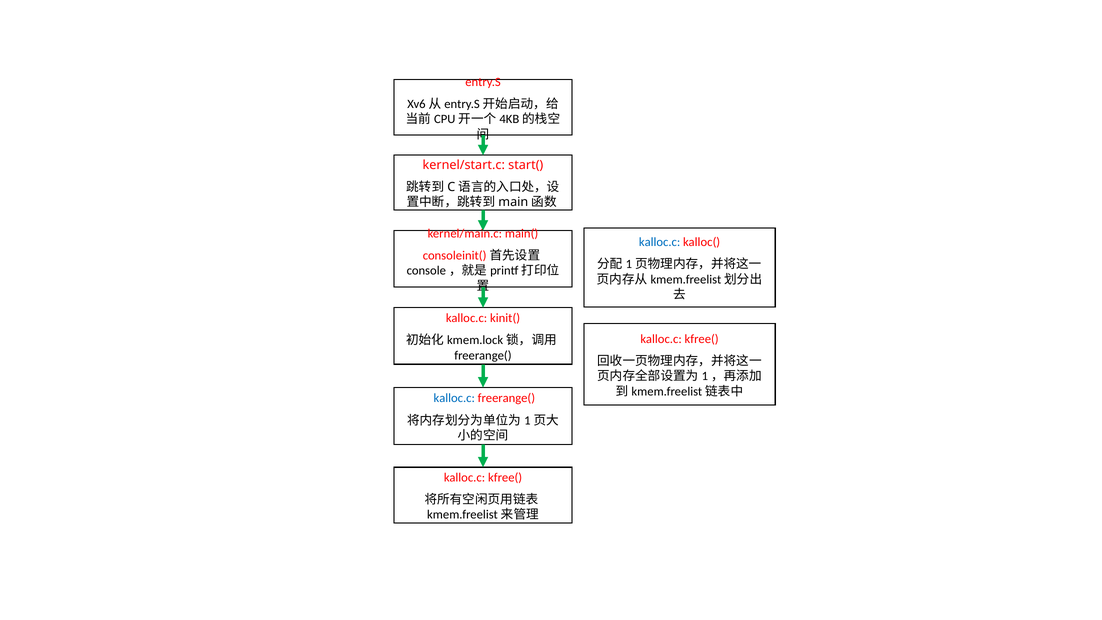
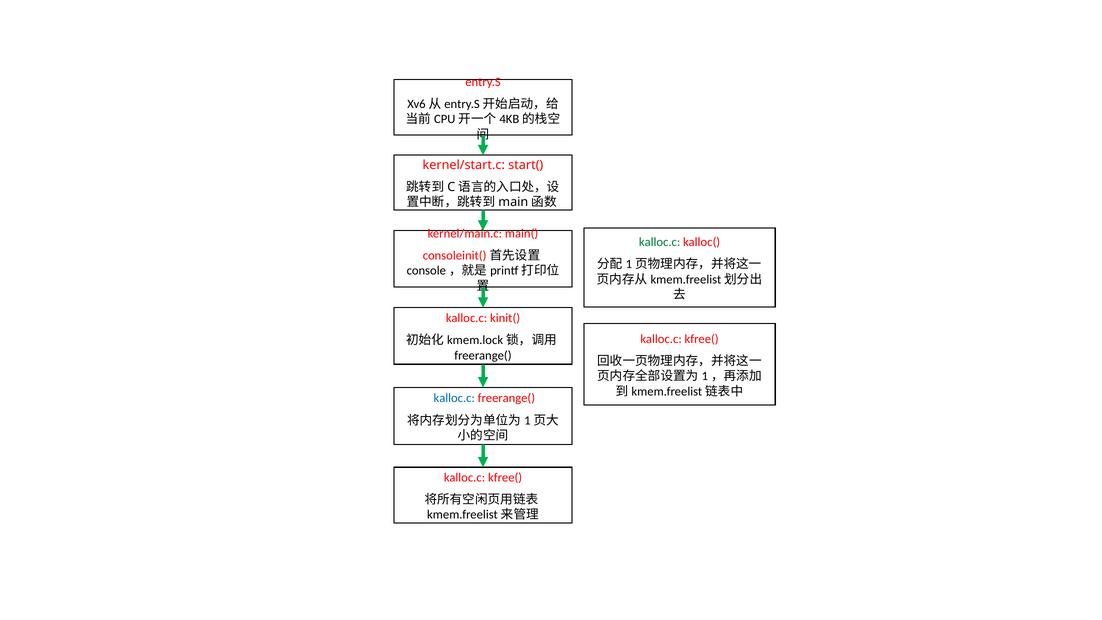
kalloc.c at (660, 242) colour: blue -> green
